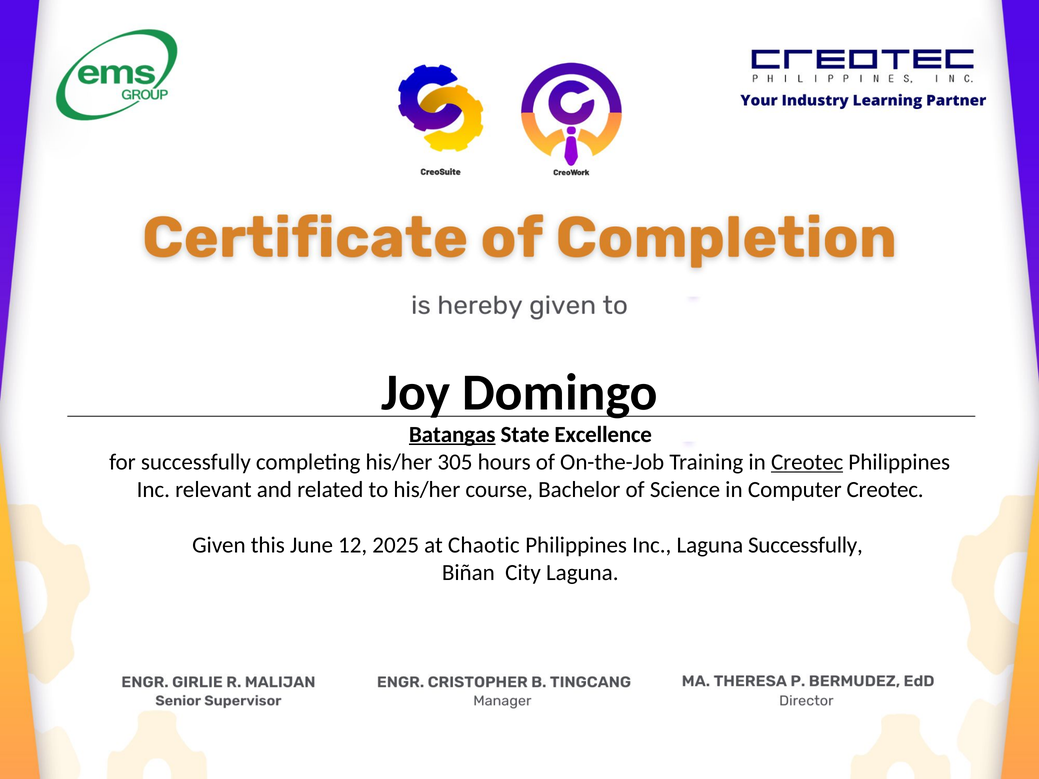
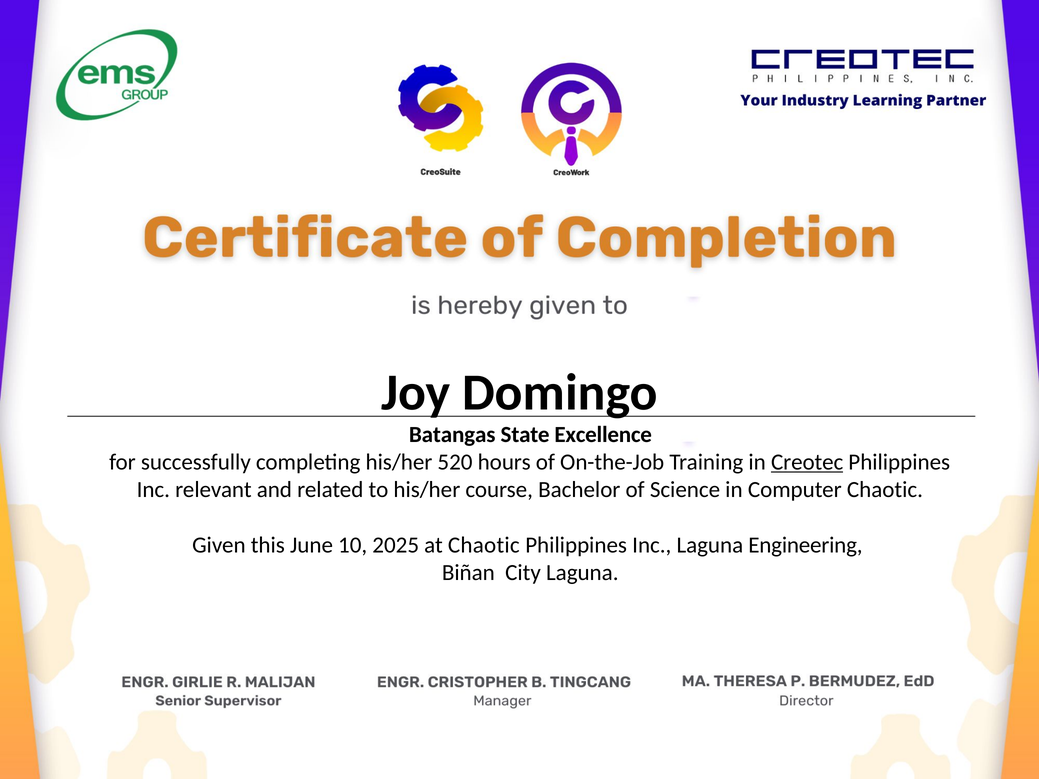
Batangas underline: present -> none
305: 305 -> 520
Computer Creotec: Creotec -> Chaotic
12: 12 -> 10
Laguna Successfully: Successfully -> Engineering
